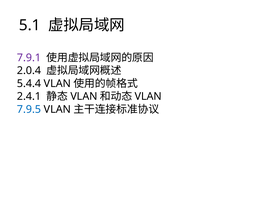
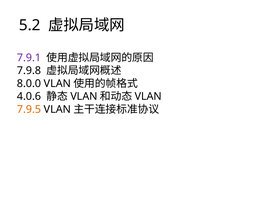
5.1: 5.1 -> 5.2
2.0.4: 2.0.4 -> 7.9.8
5.4.4: 5.4.4 -> 8.0.0
2.4.1: 2.4.1 -> 4.0.6
7.9.5 colour: blue -> orange
